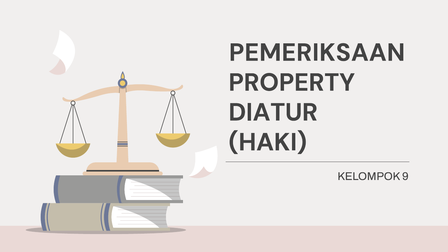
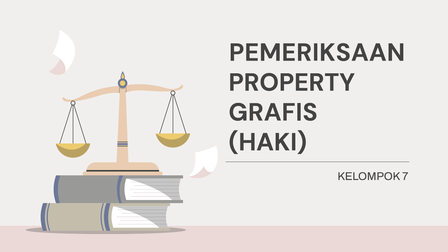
DIATUR: DIATUR -> GRAFIS
9: 9 -> 7
